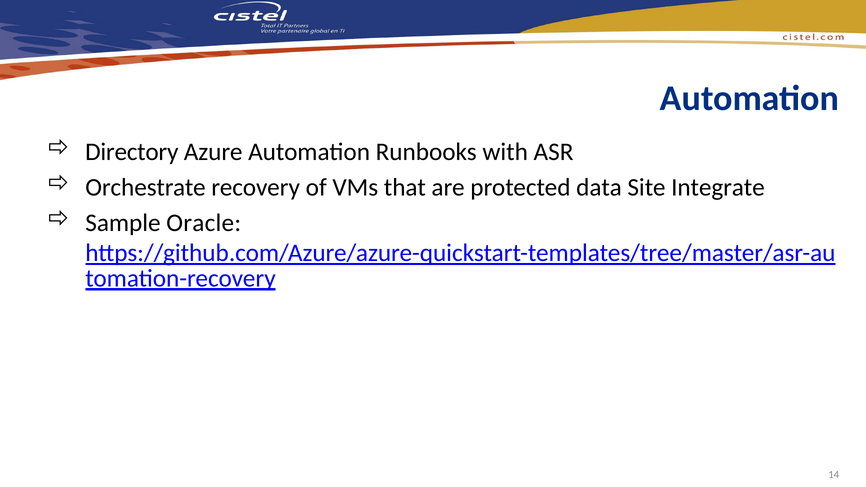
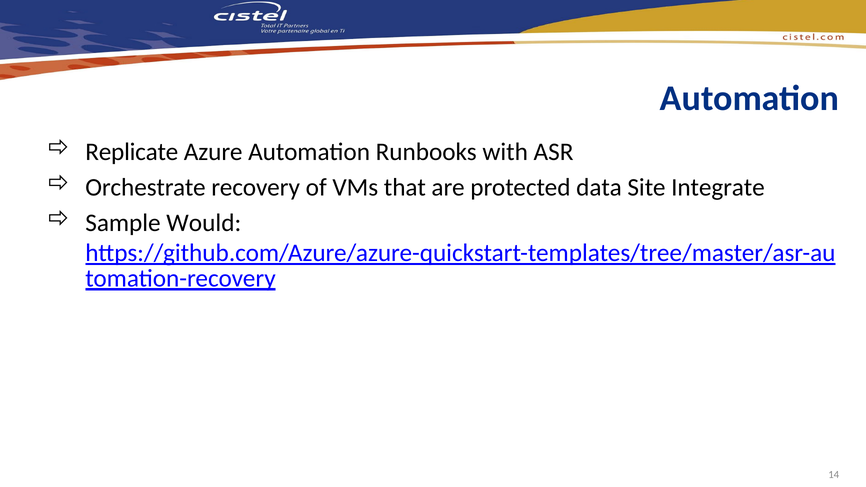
Directory: Directory -> Replicate
Oracle: Oracle -> Would
